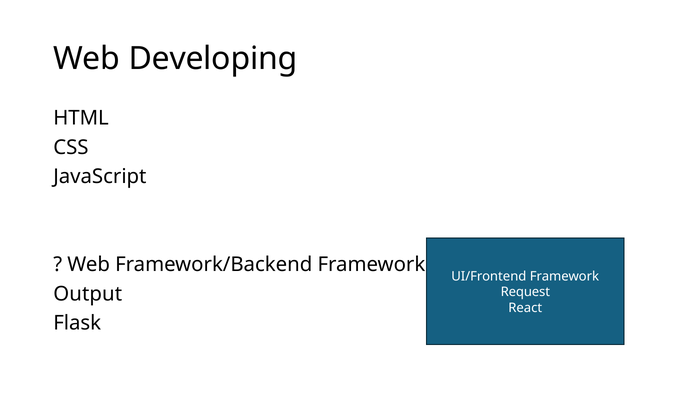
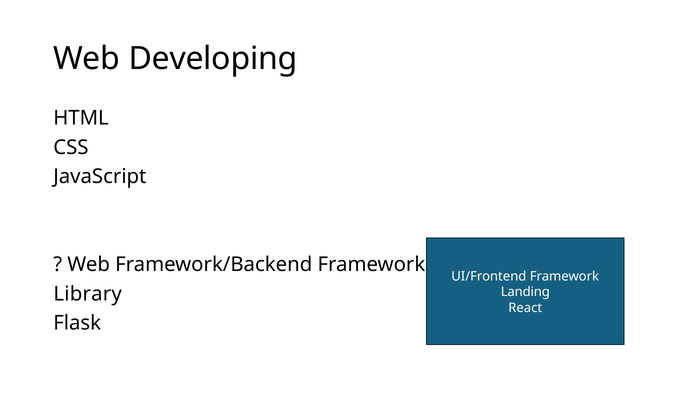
Output: Output -> Library
Request: Request -> Landing
